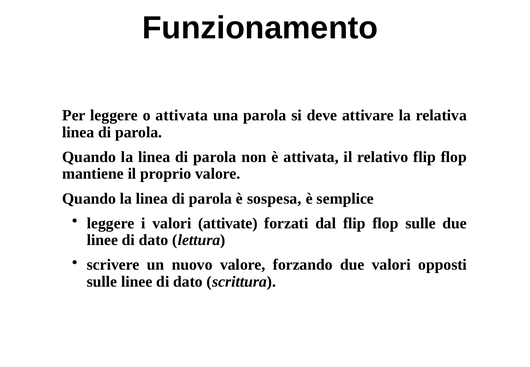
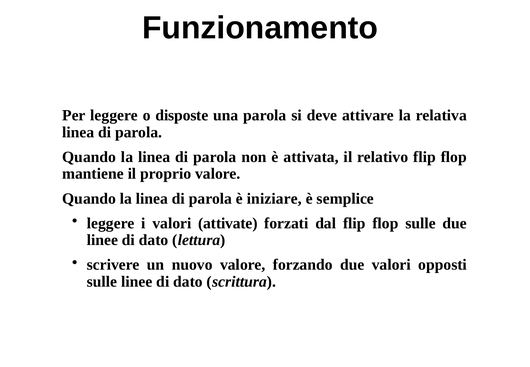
o attivata: attivata -> disposte
sospesa: sospesa -> iniziare
